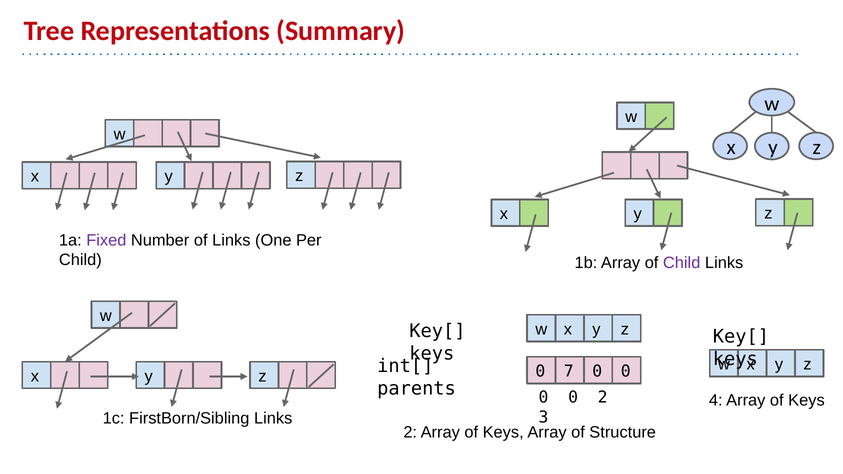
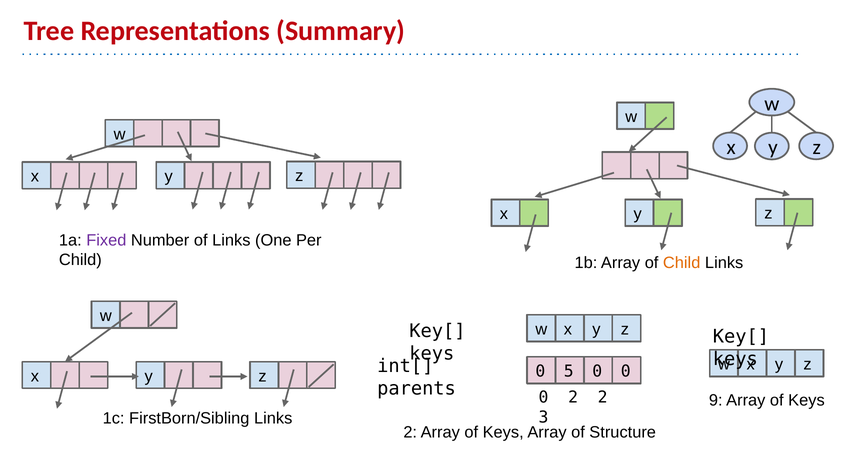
Child at (682, 263) colour: purple -> orange
7: 7 -> 5
0 at (573, 398): 0 -> 2
4: 4 -> 9
